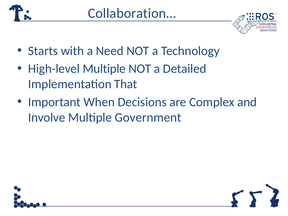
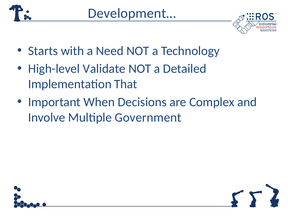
Collaboration…: Collaboration… -> Development…
High-level Multiple: Multiple -> Validate
